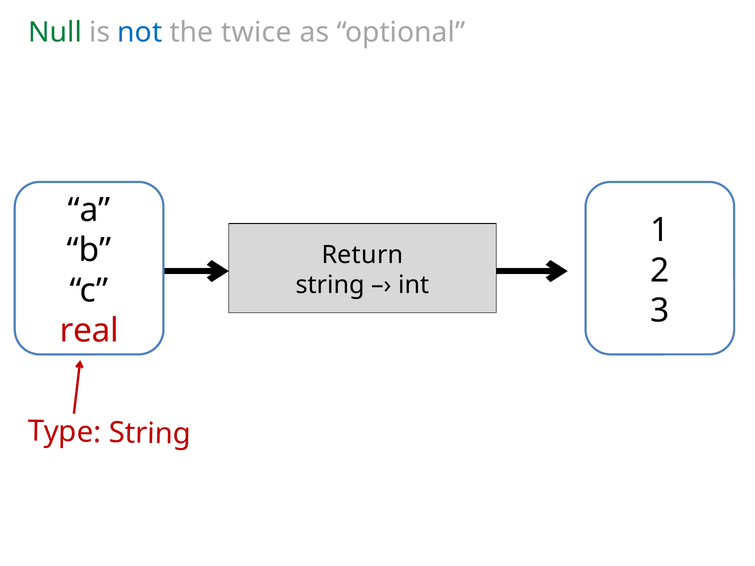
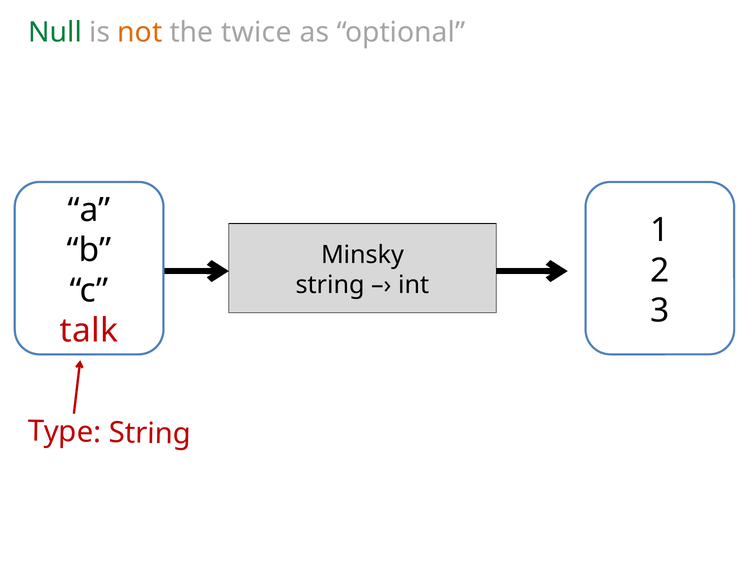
not colour: blue -> orange
Return: Return -> Minsky
real: real -> talk
